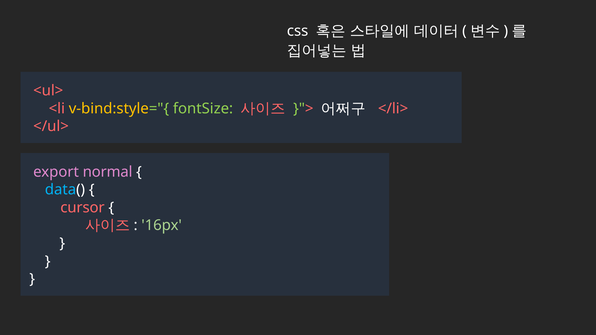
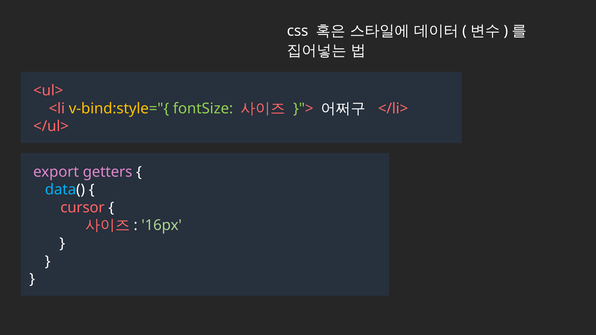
normal: normal -> getters
